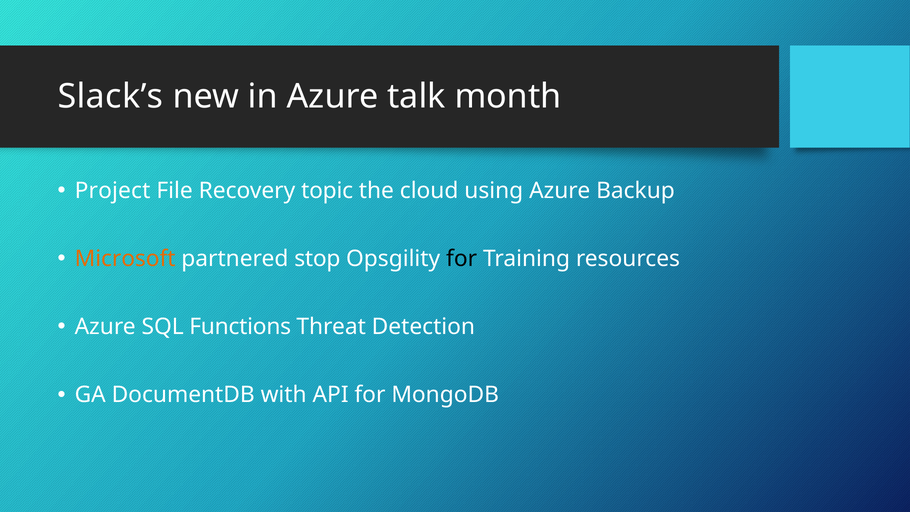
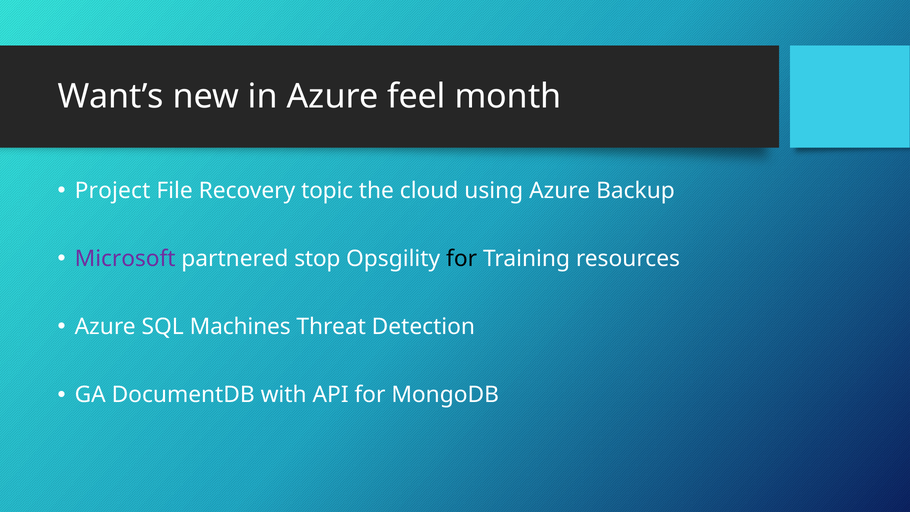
Slack’s: Slack’s -> Want’s
talk: talk -> feel
Microsoft colour: orange -> purple
Functions: Functions -> Machines
